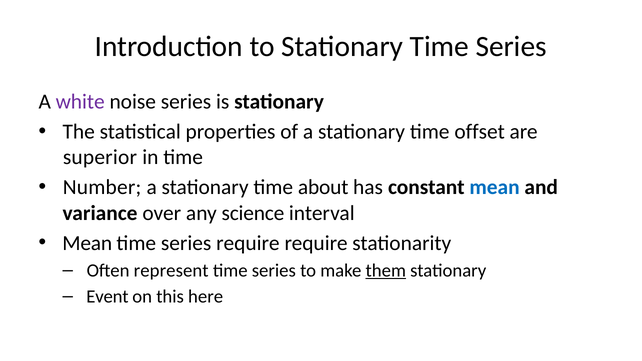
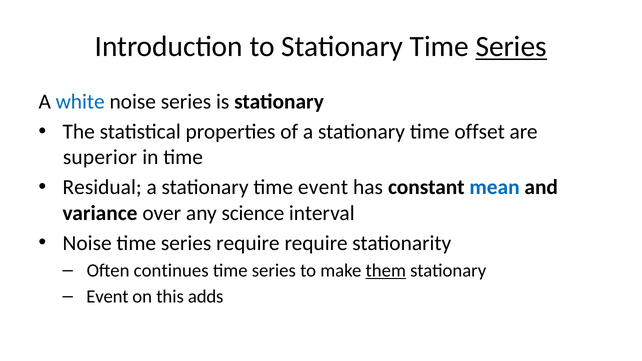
Series at (511, 47) underline: none -> present
white colour: purple -> blue
Number: Number -> Residual
time about: about -> event
Mean at (87, 243): Mean -> Noise
represent: represent -> continues
here: here -> adds
